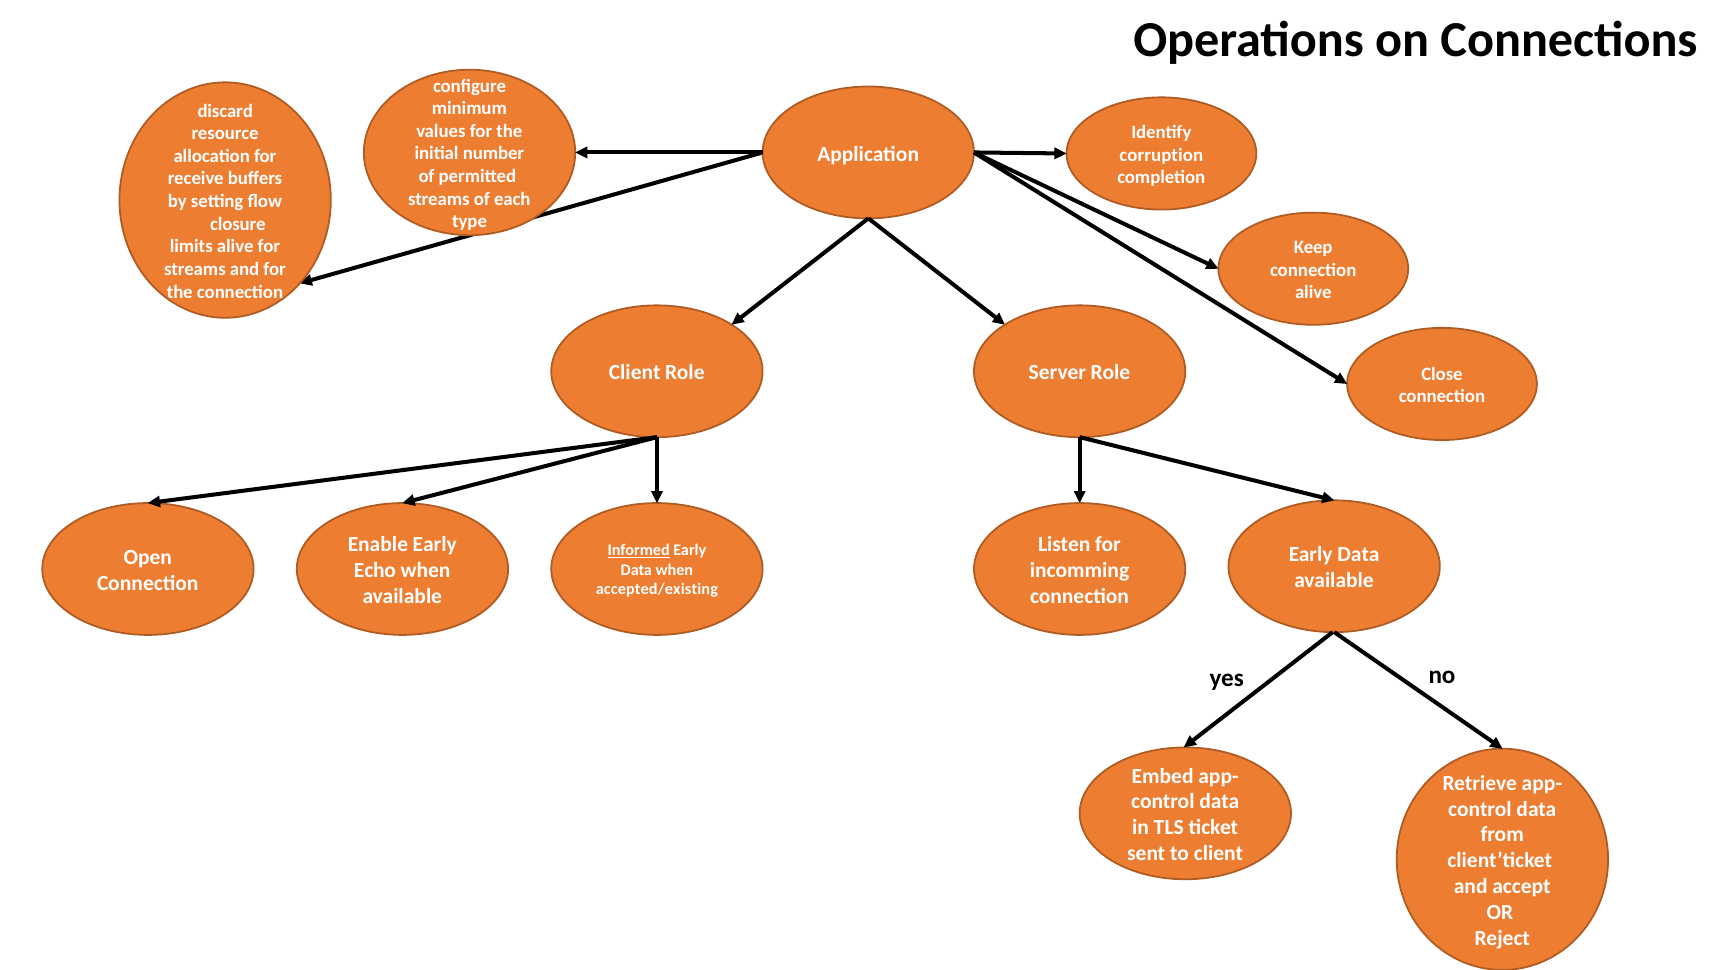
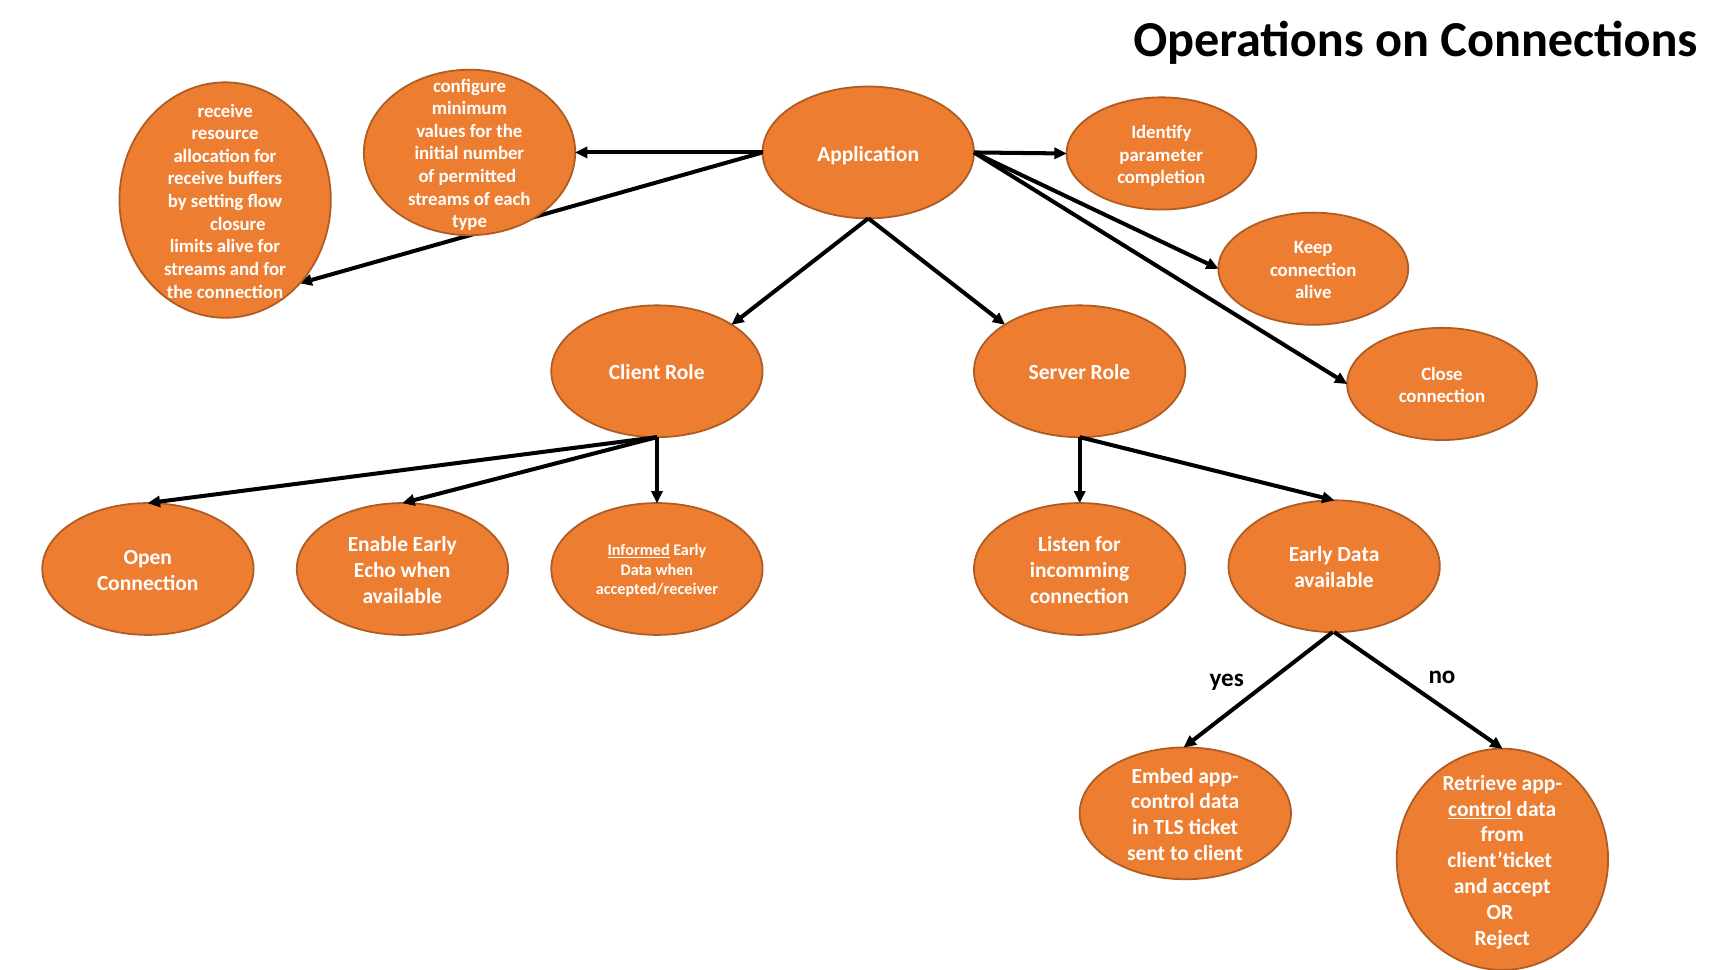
discard at (225, 111): discard -> receive
corruption: corruption -> parameter
accepted/existing: accepted/existing -> accepted/receiver
control at (1480, 809) underline: none -> present
